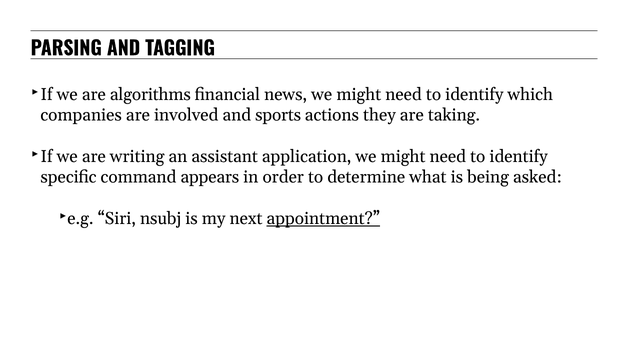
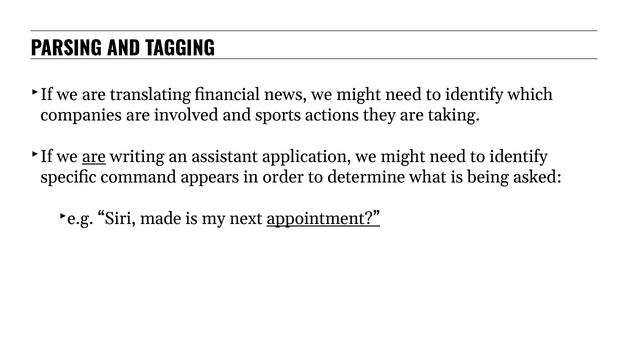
algorithms: algorithms -> translating
are at (94, 156) underline: none -> present
nsubj: nsubj -> made
